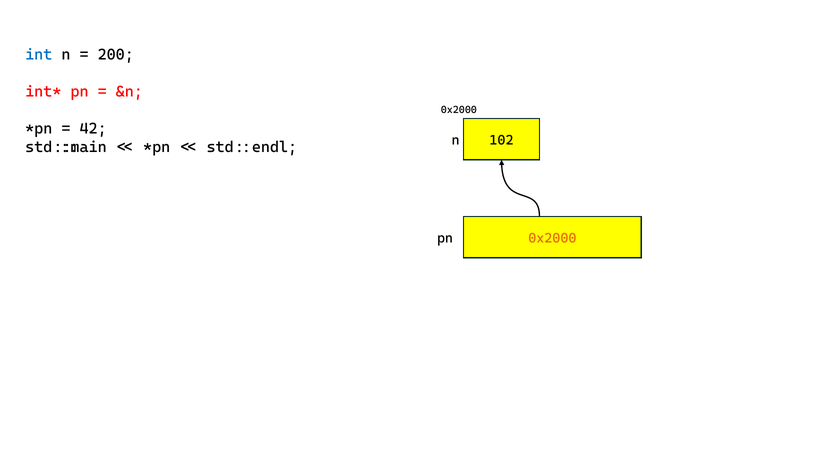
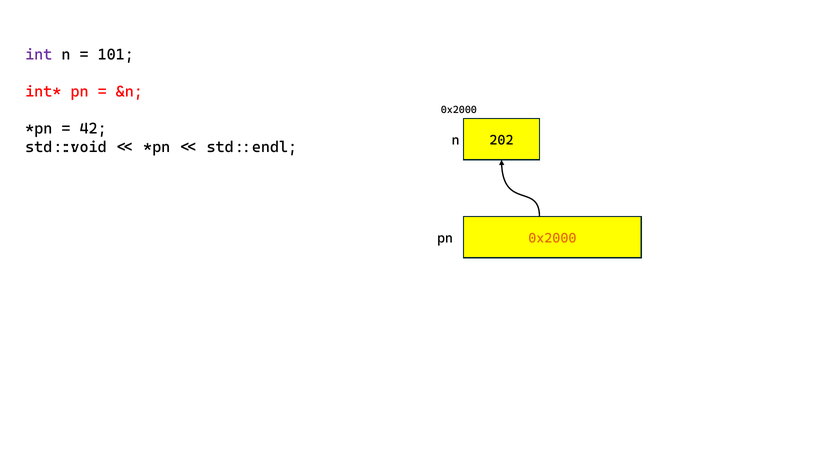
int colour: blue -> purple
200: 200 -> 101
std::main: std::main -> std::void
102: 102 -> 202
